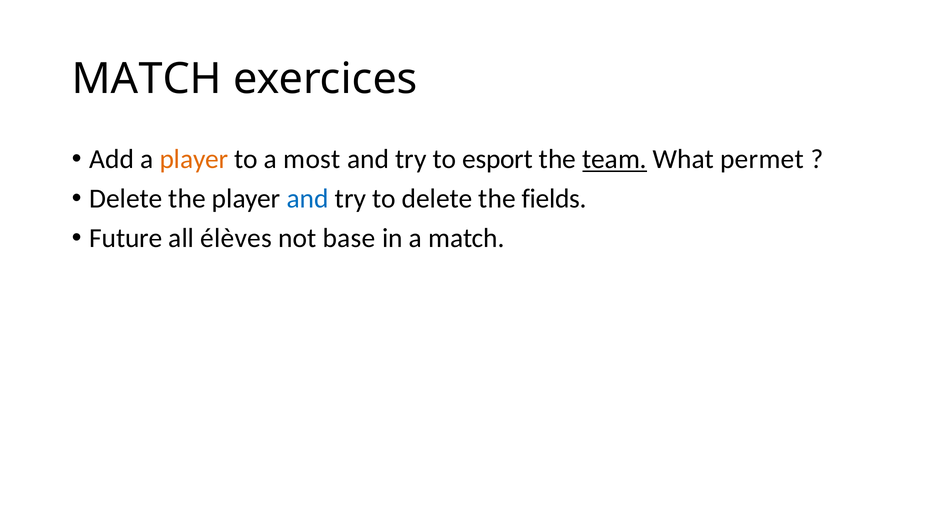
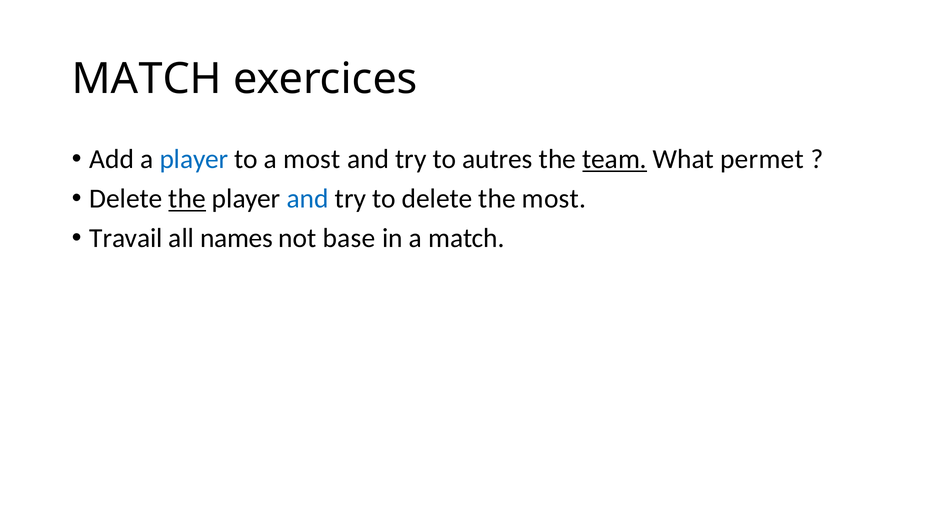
player at (194, 159) colour: orange -> blue
esport: esport -> autres
the at (187, 199) underline: none -> present
the fields: fields -> most
Future: Future -> Travail
élèves: élèves -> names
